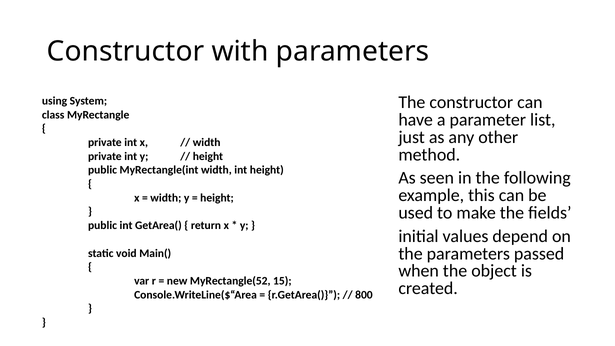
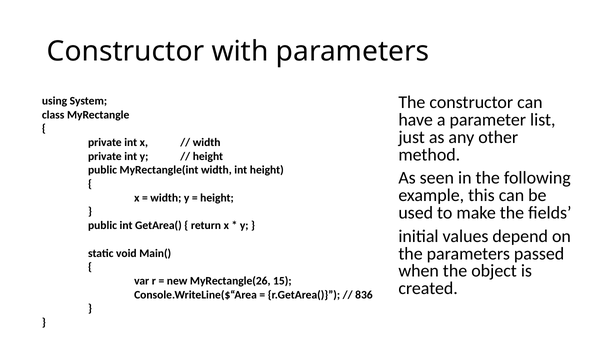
MyRectangle(52: MyRectangle(52 -> MyRectangle(26
800: 800 -> 836
